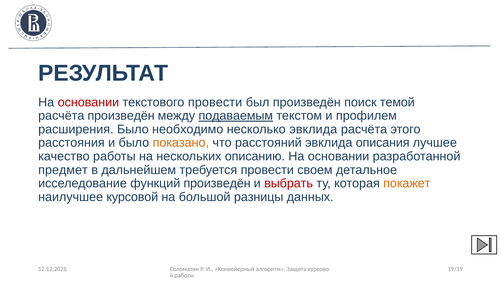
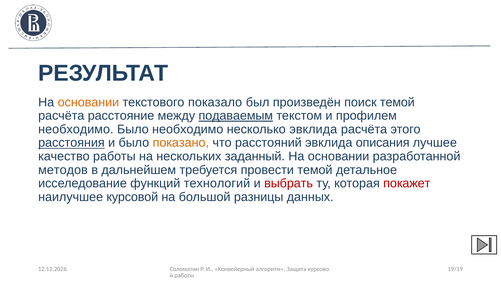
основании at (88, 102) colour: red -> orange
текстового провести: провести -> показало
расчёта произведён: произведён -> расстояние
расширения at (76, 129): расширения -> необходимо
расстояния underline: none -> present
описанию: описанию -> заданный
предмет: предмет -> методов
провести своем: своем -> темой
функций произведён: произведён -> технологий
покажет colour: orange -> red
